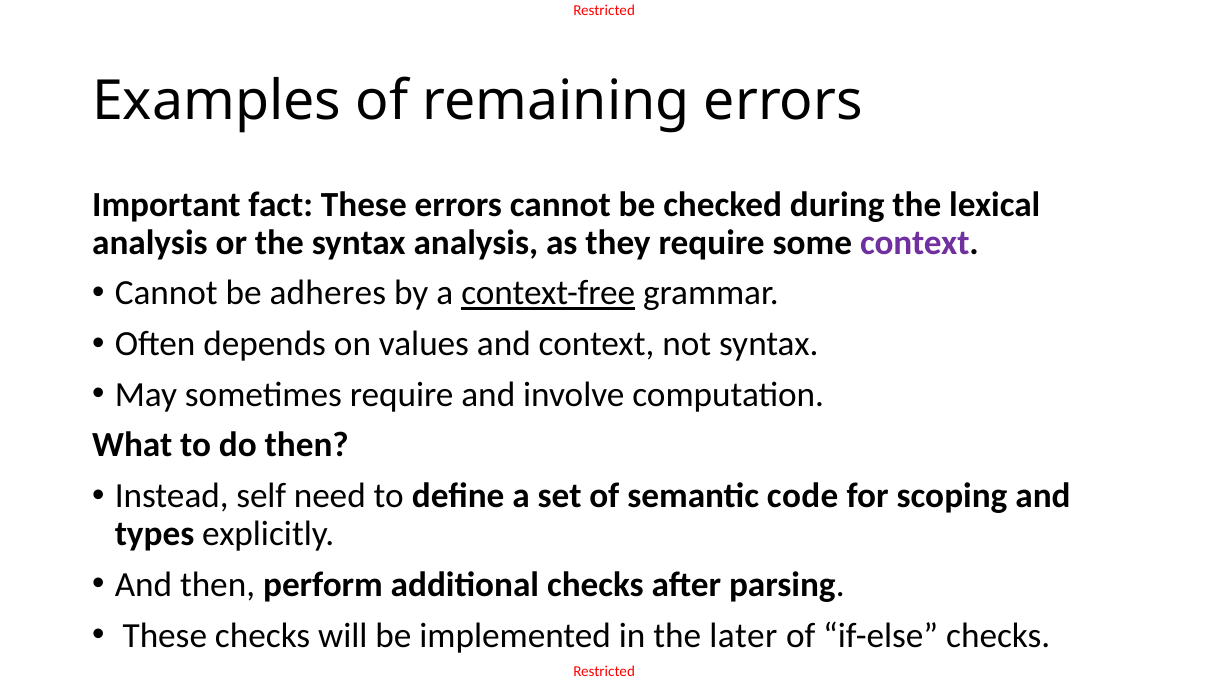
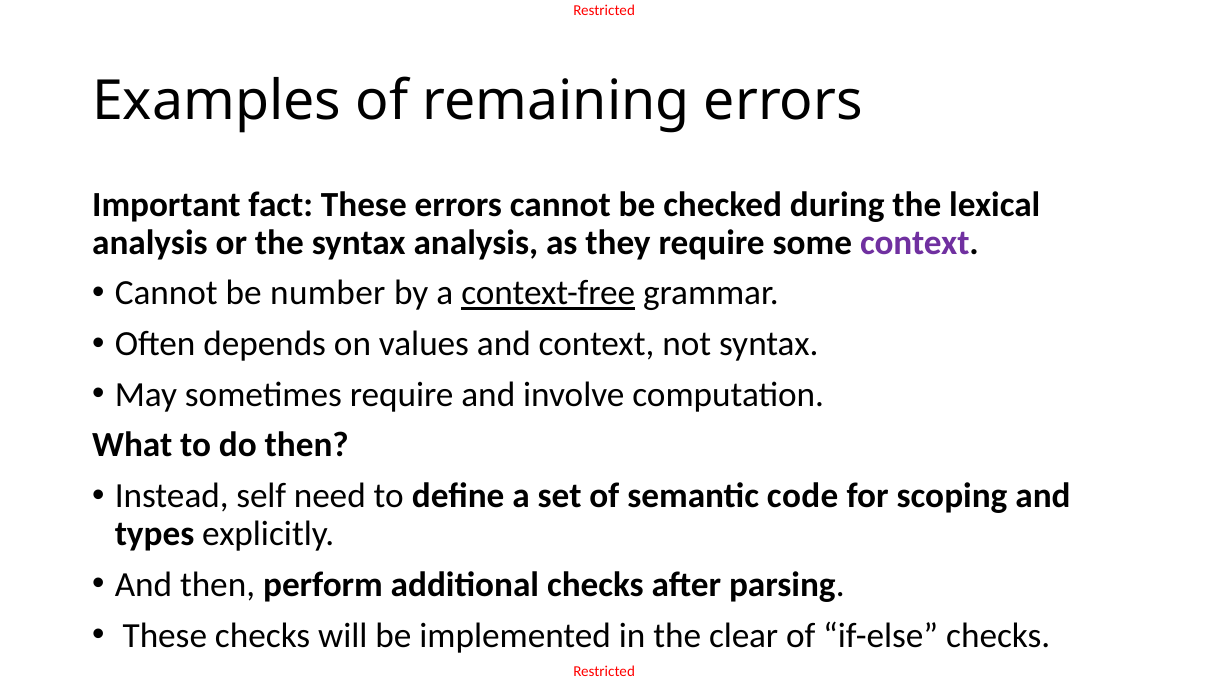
adheres: adheres -> number
later: later -> clear
